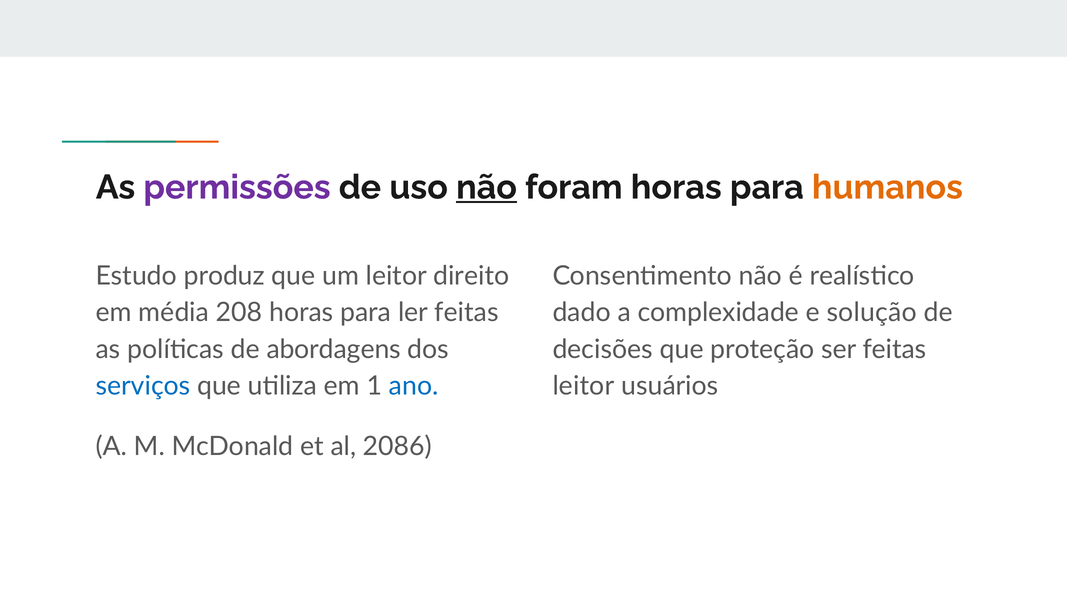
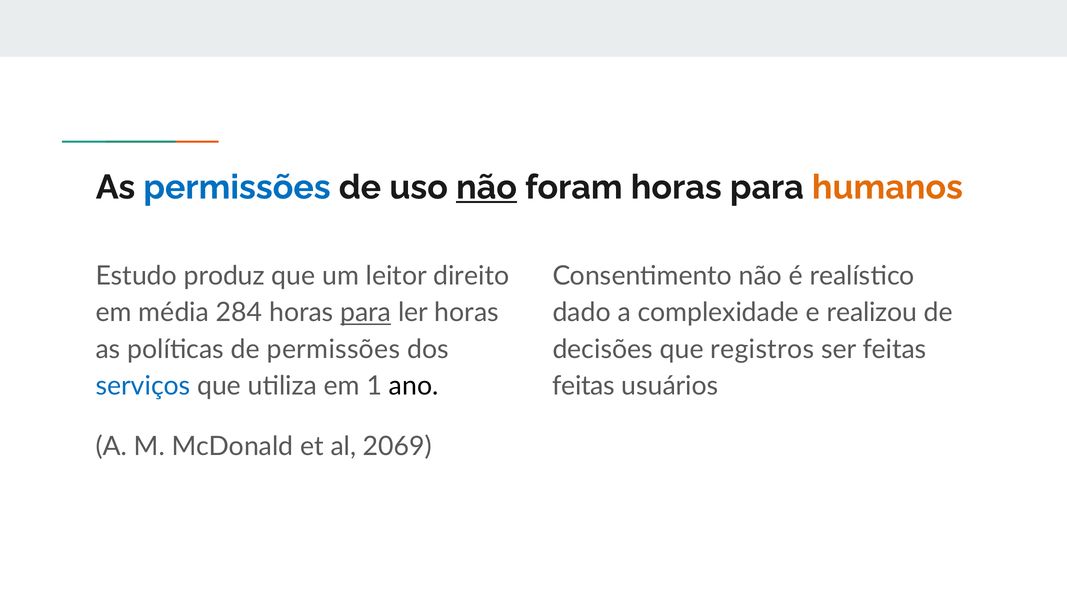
permissões at (237, 187) colour: purple -> blue
208: 208 -> 284
para at (366, 313) underline: none -> present
ler feitas: feitas -> horas
solução: solução -> realizou
de abordagens: abordagens -> permissões
proteção: proteção -> registros
ano colour: blue -> black
leitor at (583, 386): leitor -> feitas
2086: 2086 -> 2069
